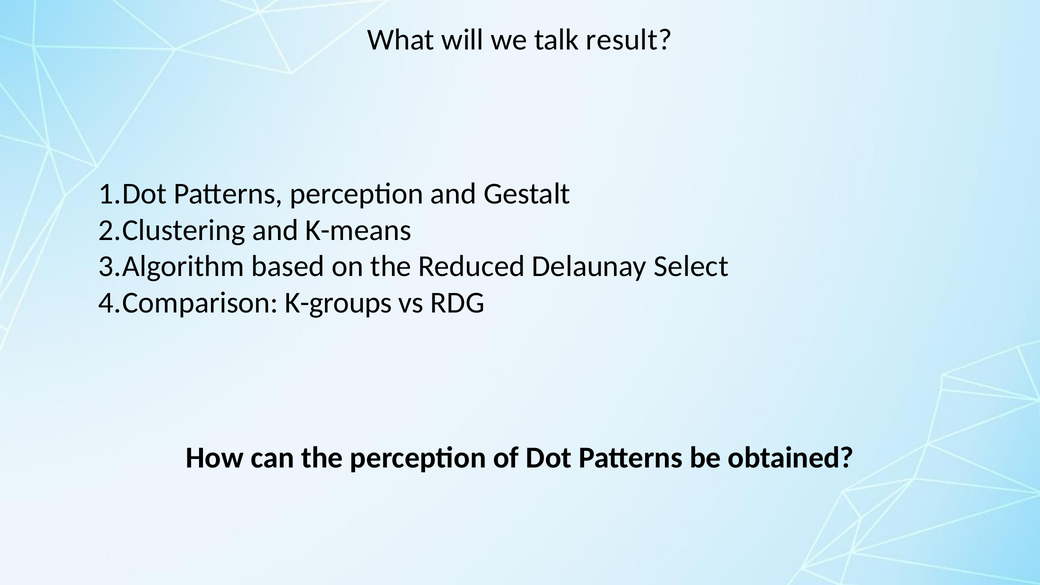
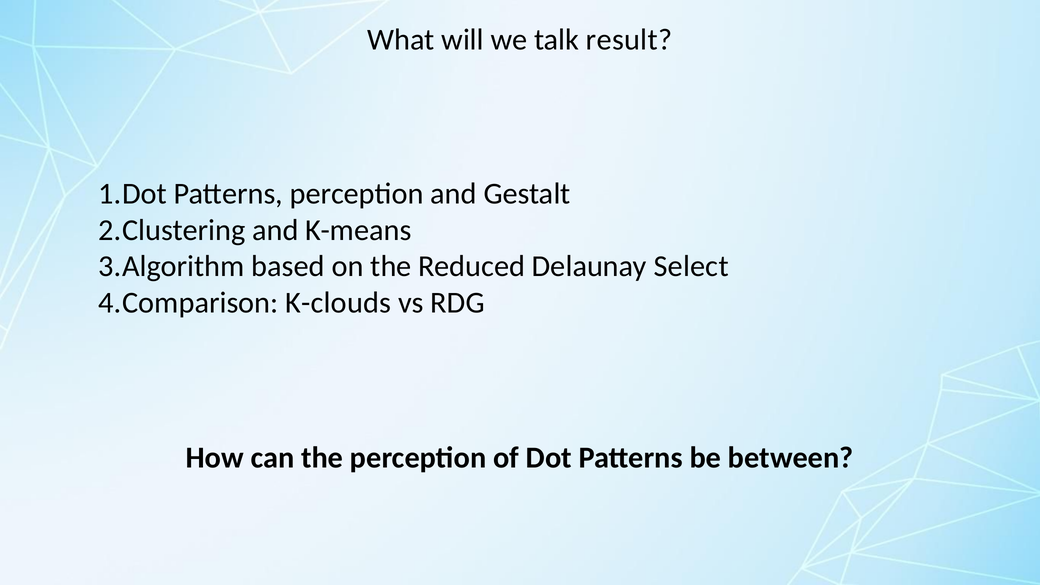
K-groups: K-groups -> K-clouds
obtained: obtained -> between
